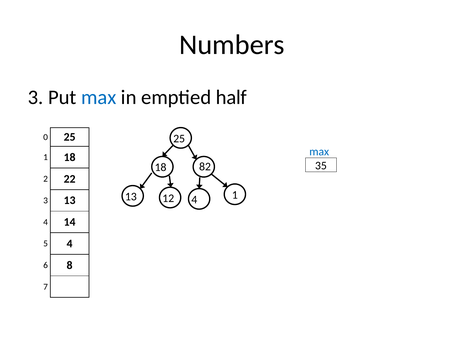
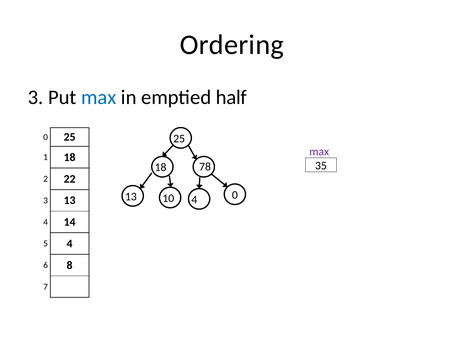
Numbers: Numbers -> Ordering
max at (319, 152) colour: blue -> purple
82: 82 -> 78
12: 12 -> 10
4 1: 1 -> 0
